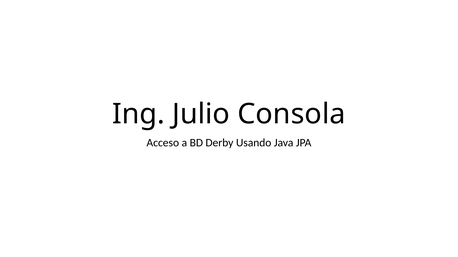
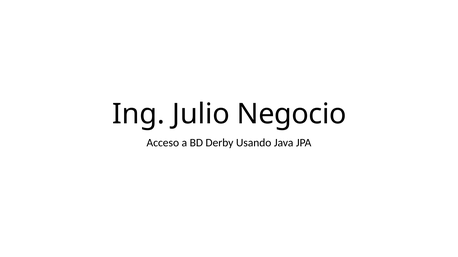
Consola: Consola -> Negocio
